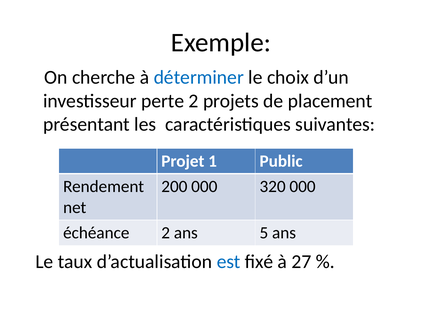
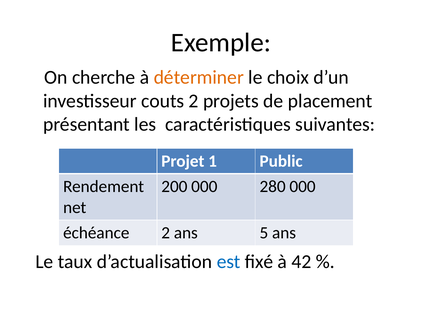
déterminer colour: blue -> orange
perte: perte -> couts
320: 320 -> 280
27: 27 -> 42
